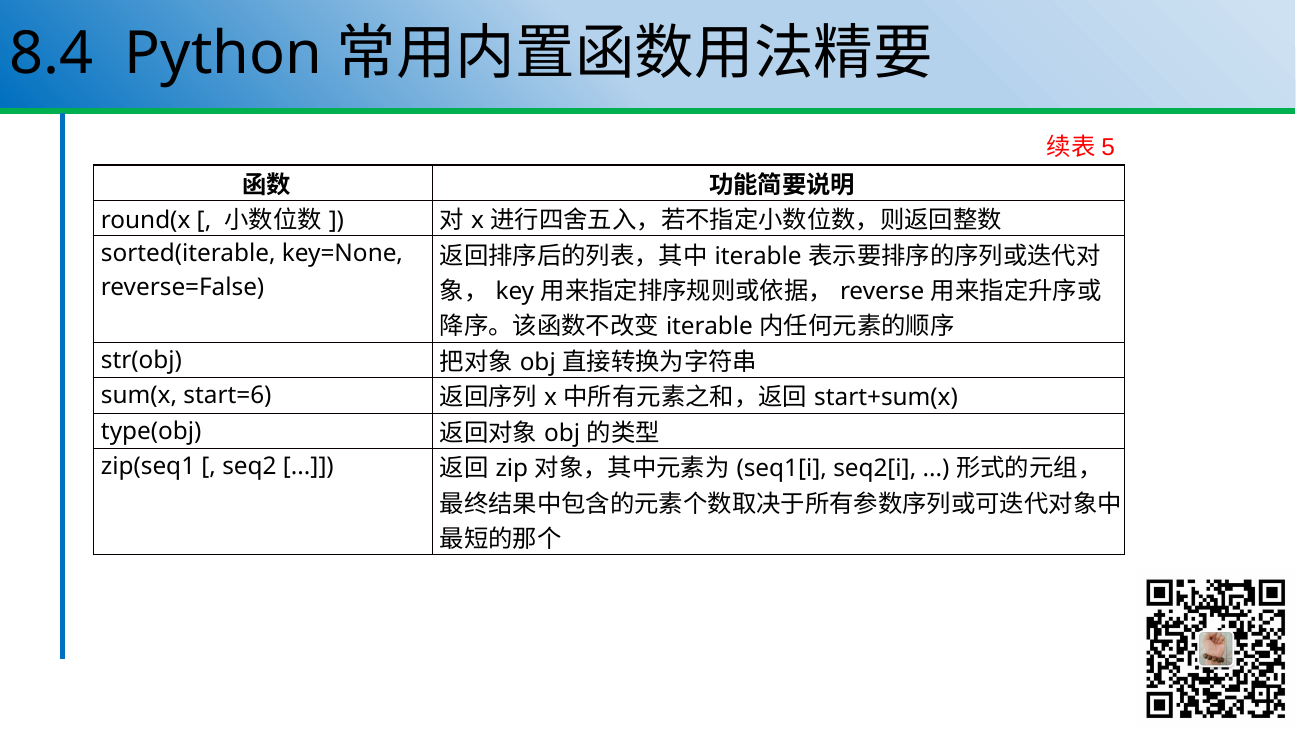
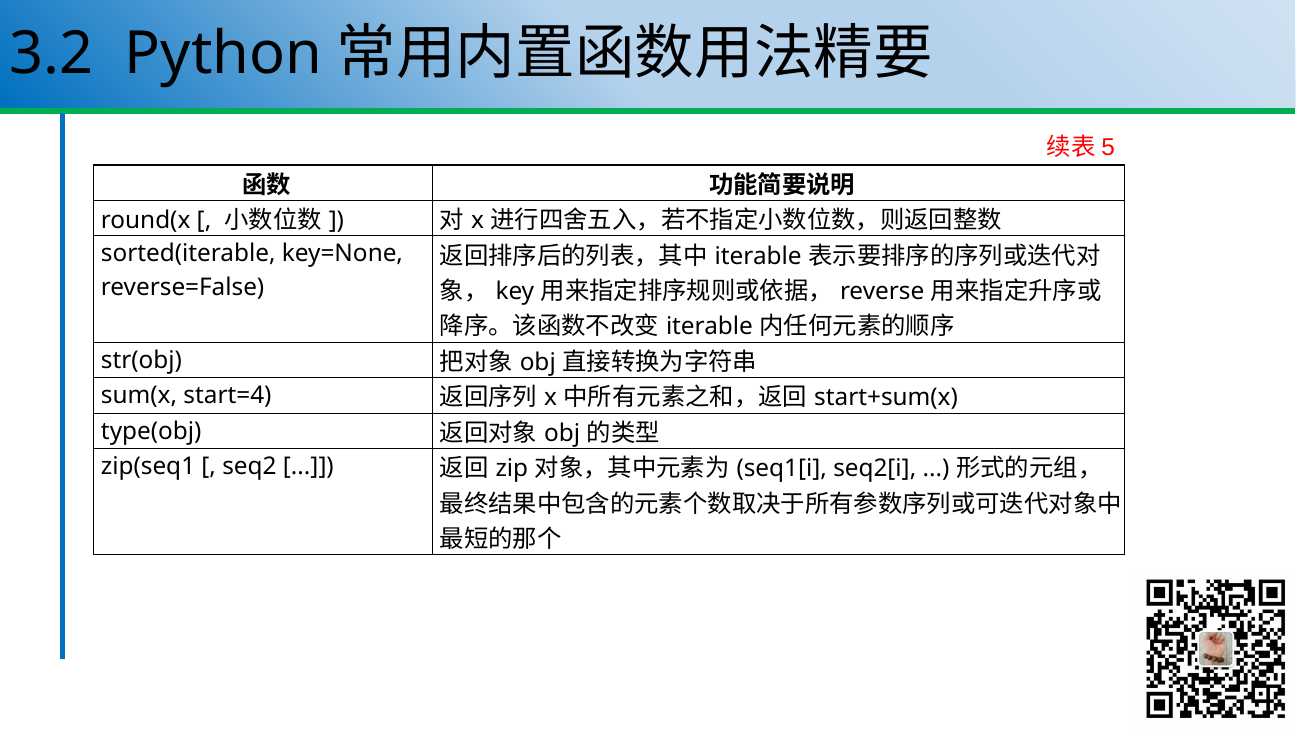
8.4: 8.4 -> 3.2
start=6: start=6 -> start=4
